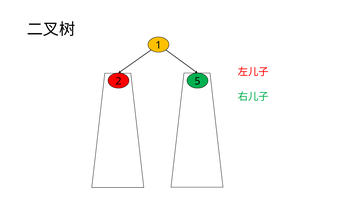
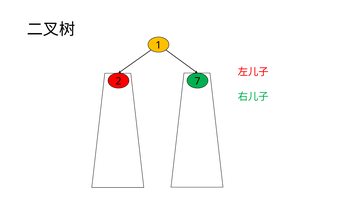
5: 5 -> 7
